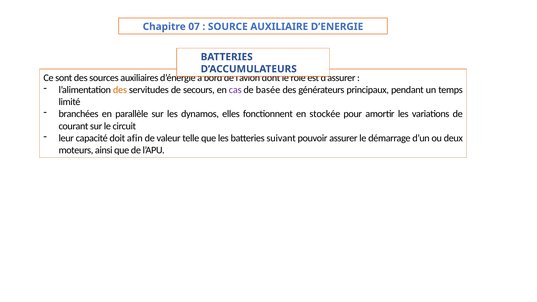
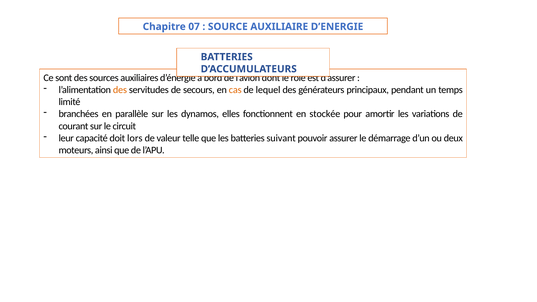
cas colour: purple -> orange
basée: basée -> lequel
afin: afin -> lors
